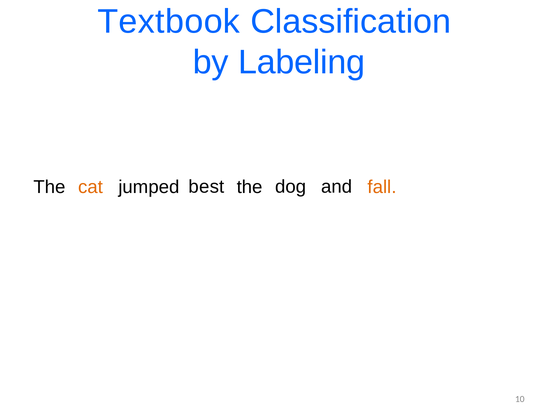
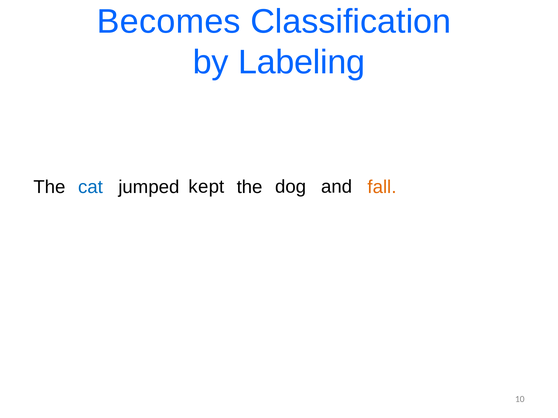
Textbook: Textbook -> Becomes
cat colour: orange -> blue
best: best -> kept
